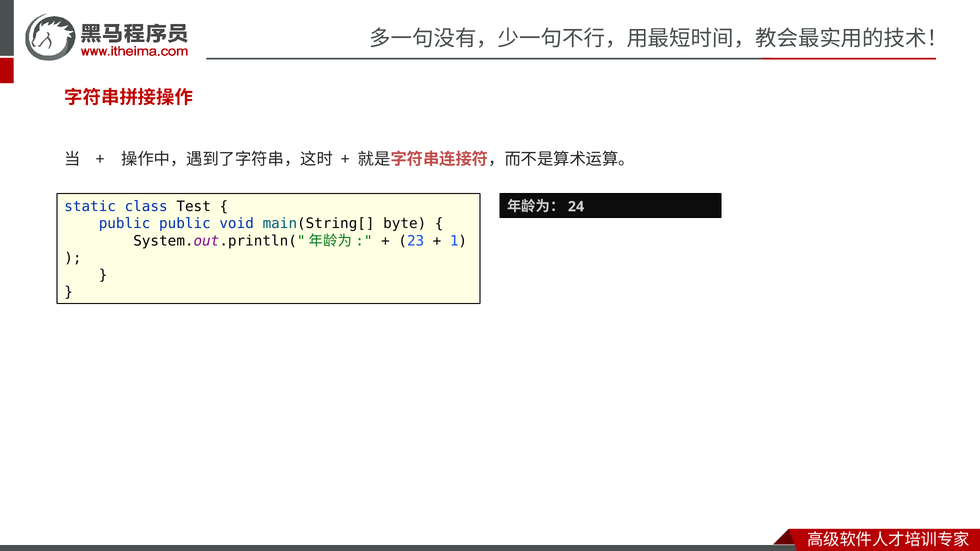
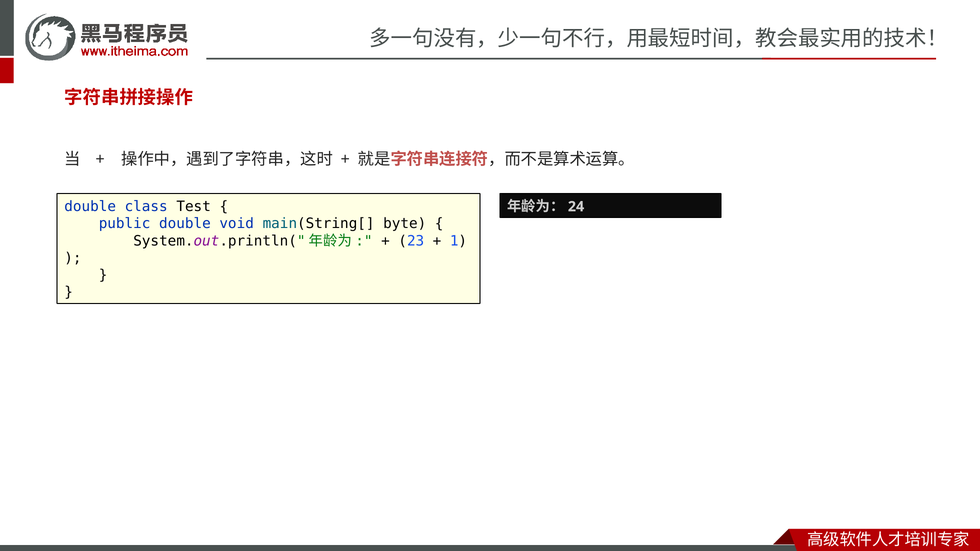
static at (90, 207): static -> double
public public: public -> double
